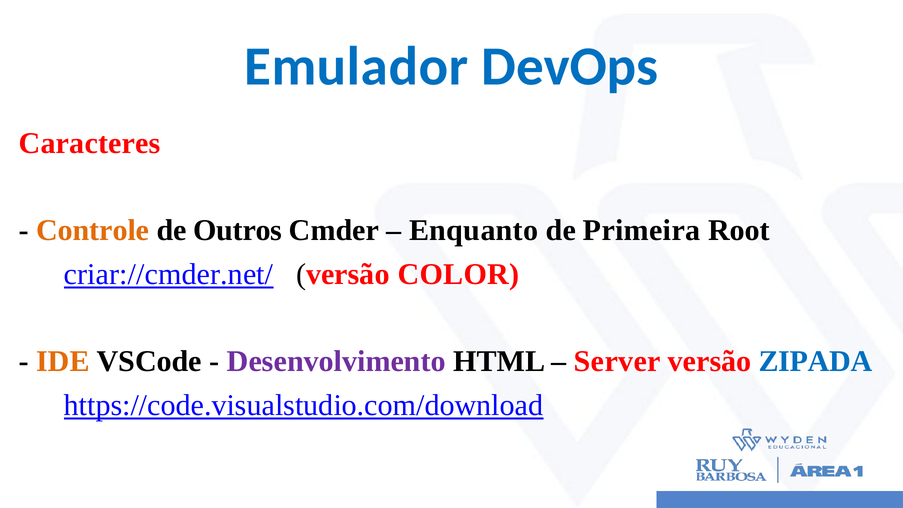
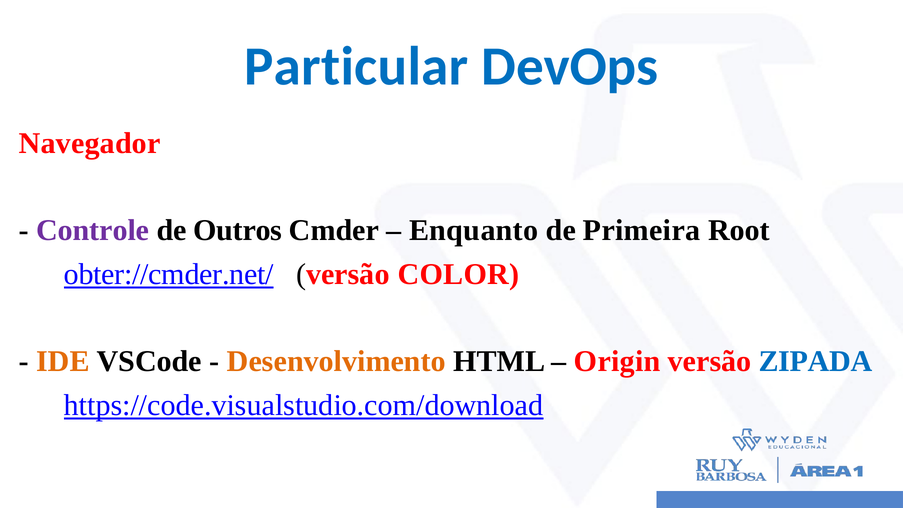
Emulador: Emulador -> Particular
Caracteres: Caracteres -> Navegador
Controle colour: orange -> purple
criar://cmder.net/: criar://cmder.net/ -> obter://cmder.net/
Desenvolvimento colour: purple -> orange
Server: Server -> Origin
